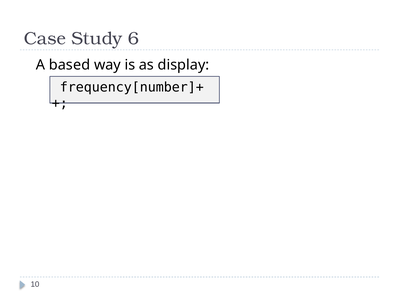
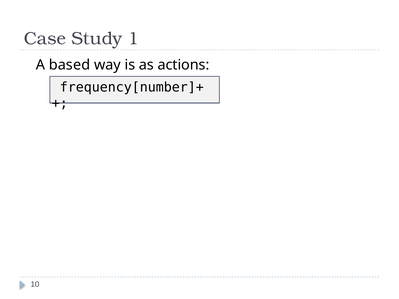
6: 6 -> 1
display: display -> actions
